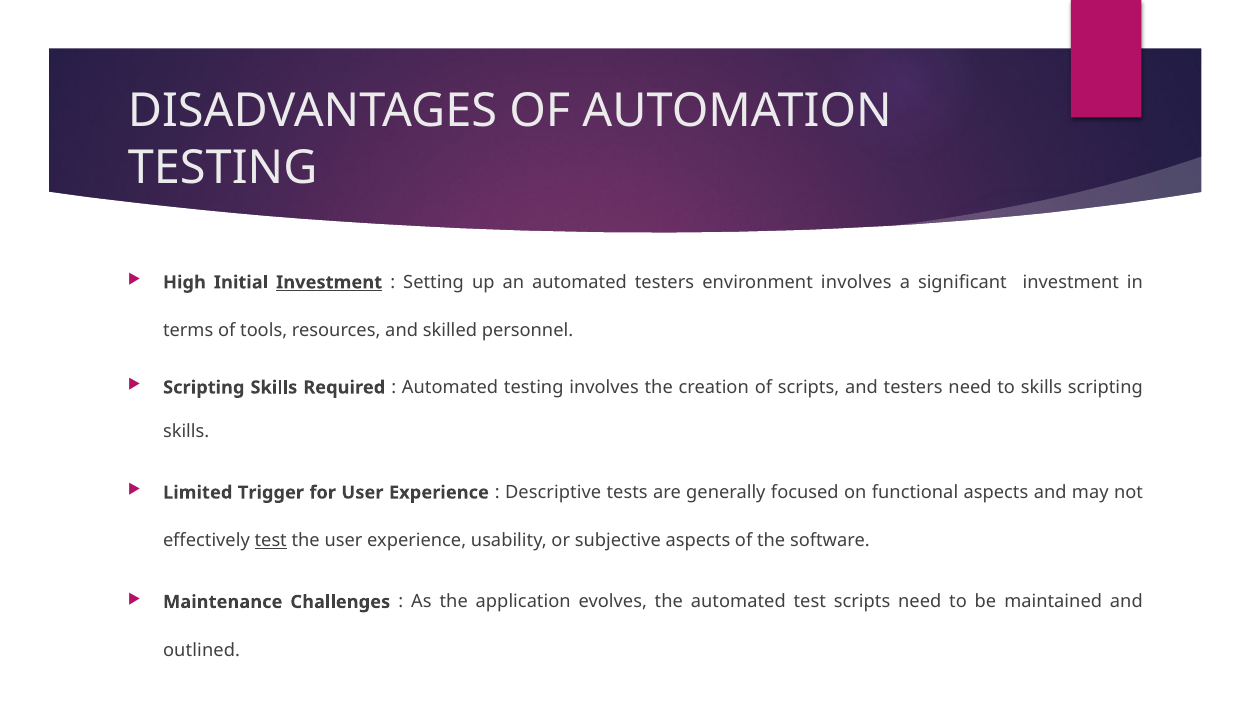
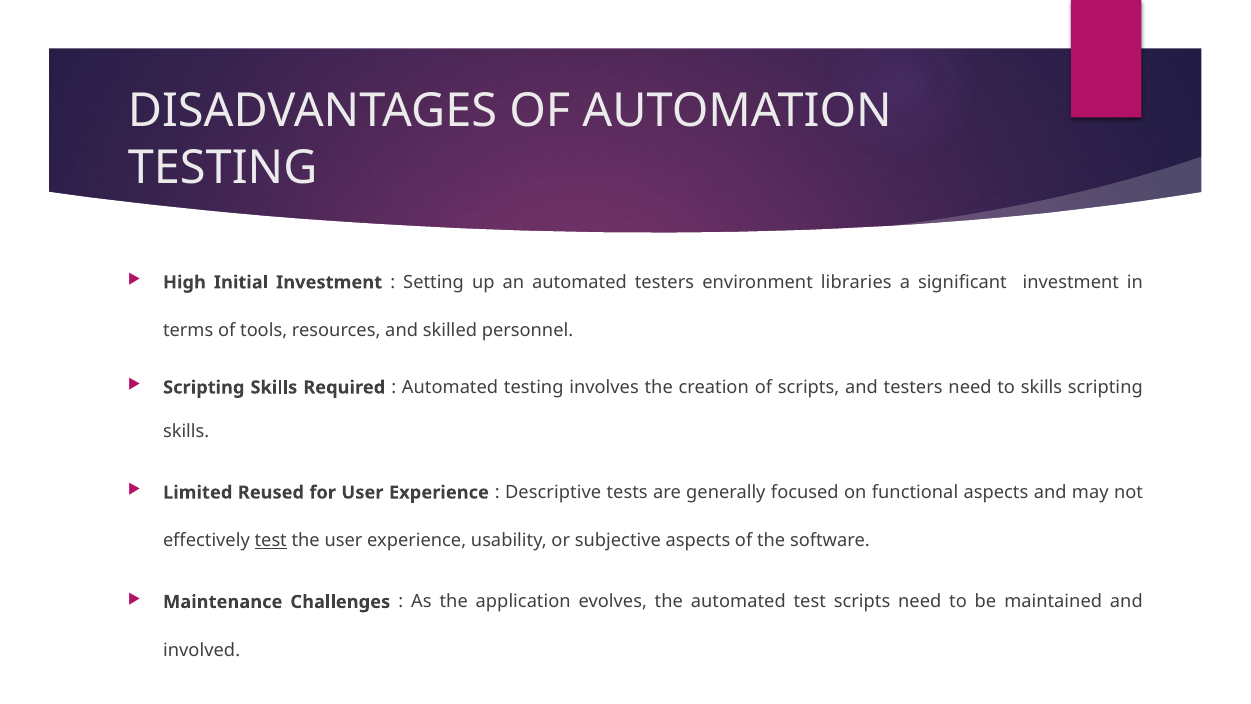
Investment at (329, 282) underline: present -> none
environment involves: involves -> libraries
Trigger: Trigger -> Reused
outlined: outlined -> involved
